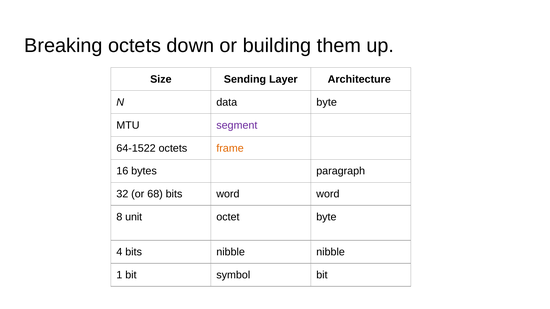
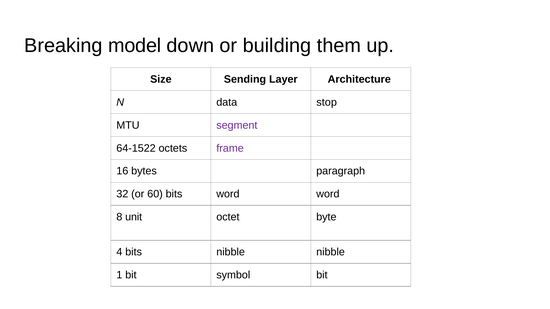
Breaking octets: octets -> model
data byte: byte -> stop
frame colour: orange -> purple
68: 68 -> 60
